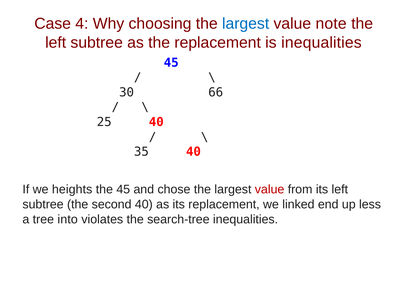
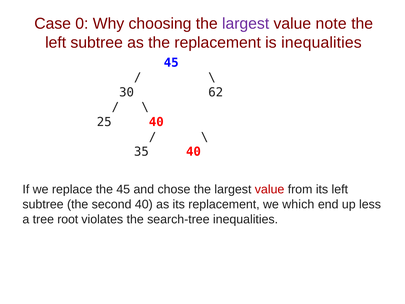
4: 4 -> 0
largest at (246, 24) colour: blue -> purple
66: 66 -> 62
heights: heights -> replace
linked: linked -> which
into: into -> root
